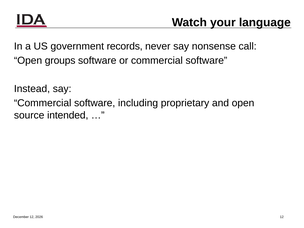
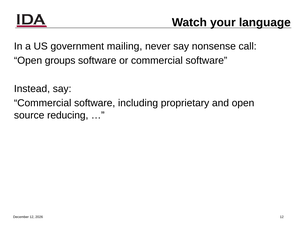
records: records -> mailing
intended: intended -> reducing
